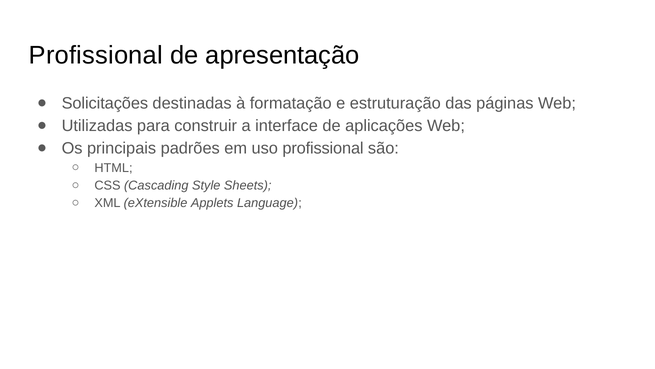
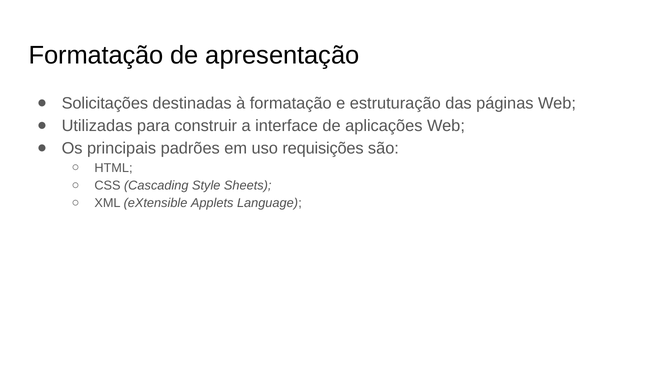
Profissional at (96, 55): Profissional -> Formatação
uso profissional: profissional -> requisições
